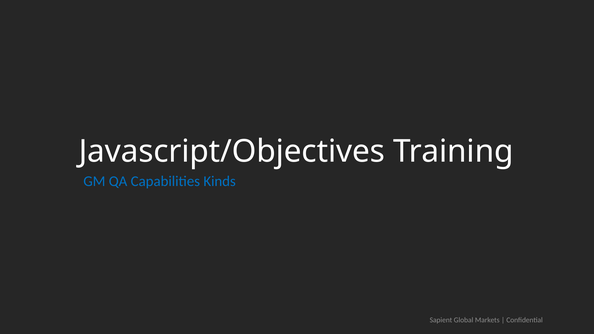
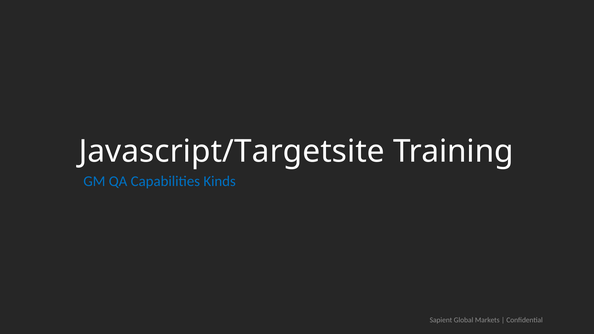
Javascript/Objectives: Javascript/Objectives -> Javascript/Targetsite
